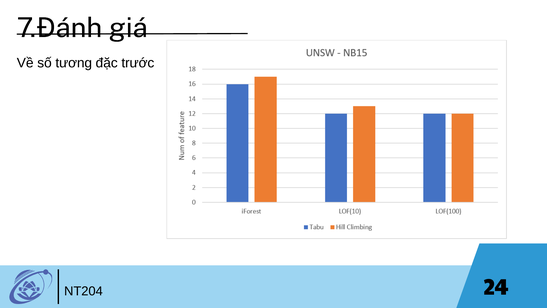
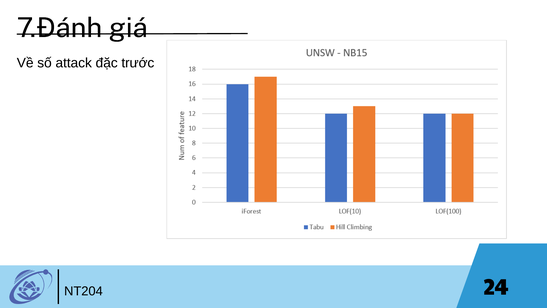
tương: tương -> attack
